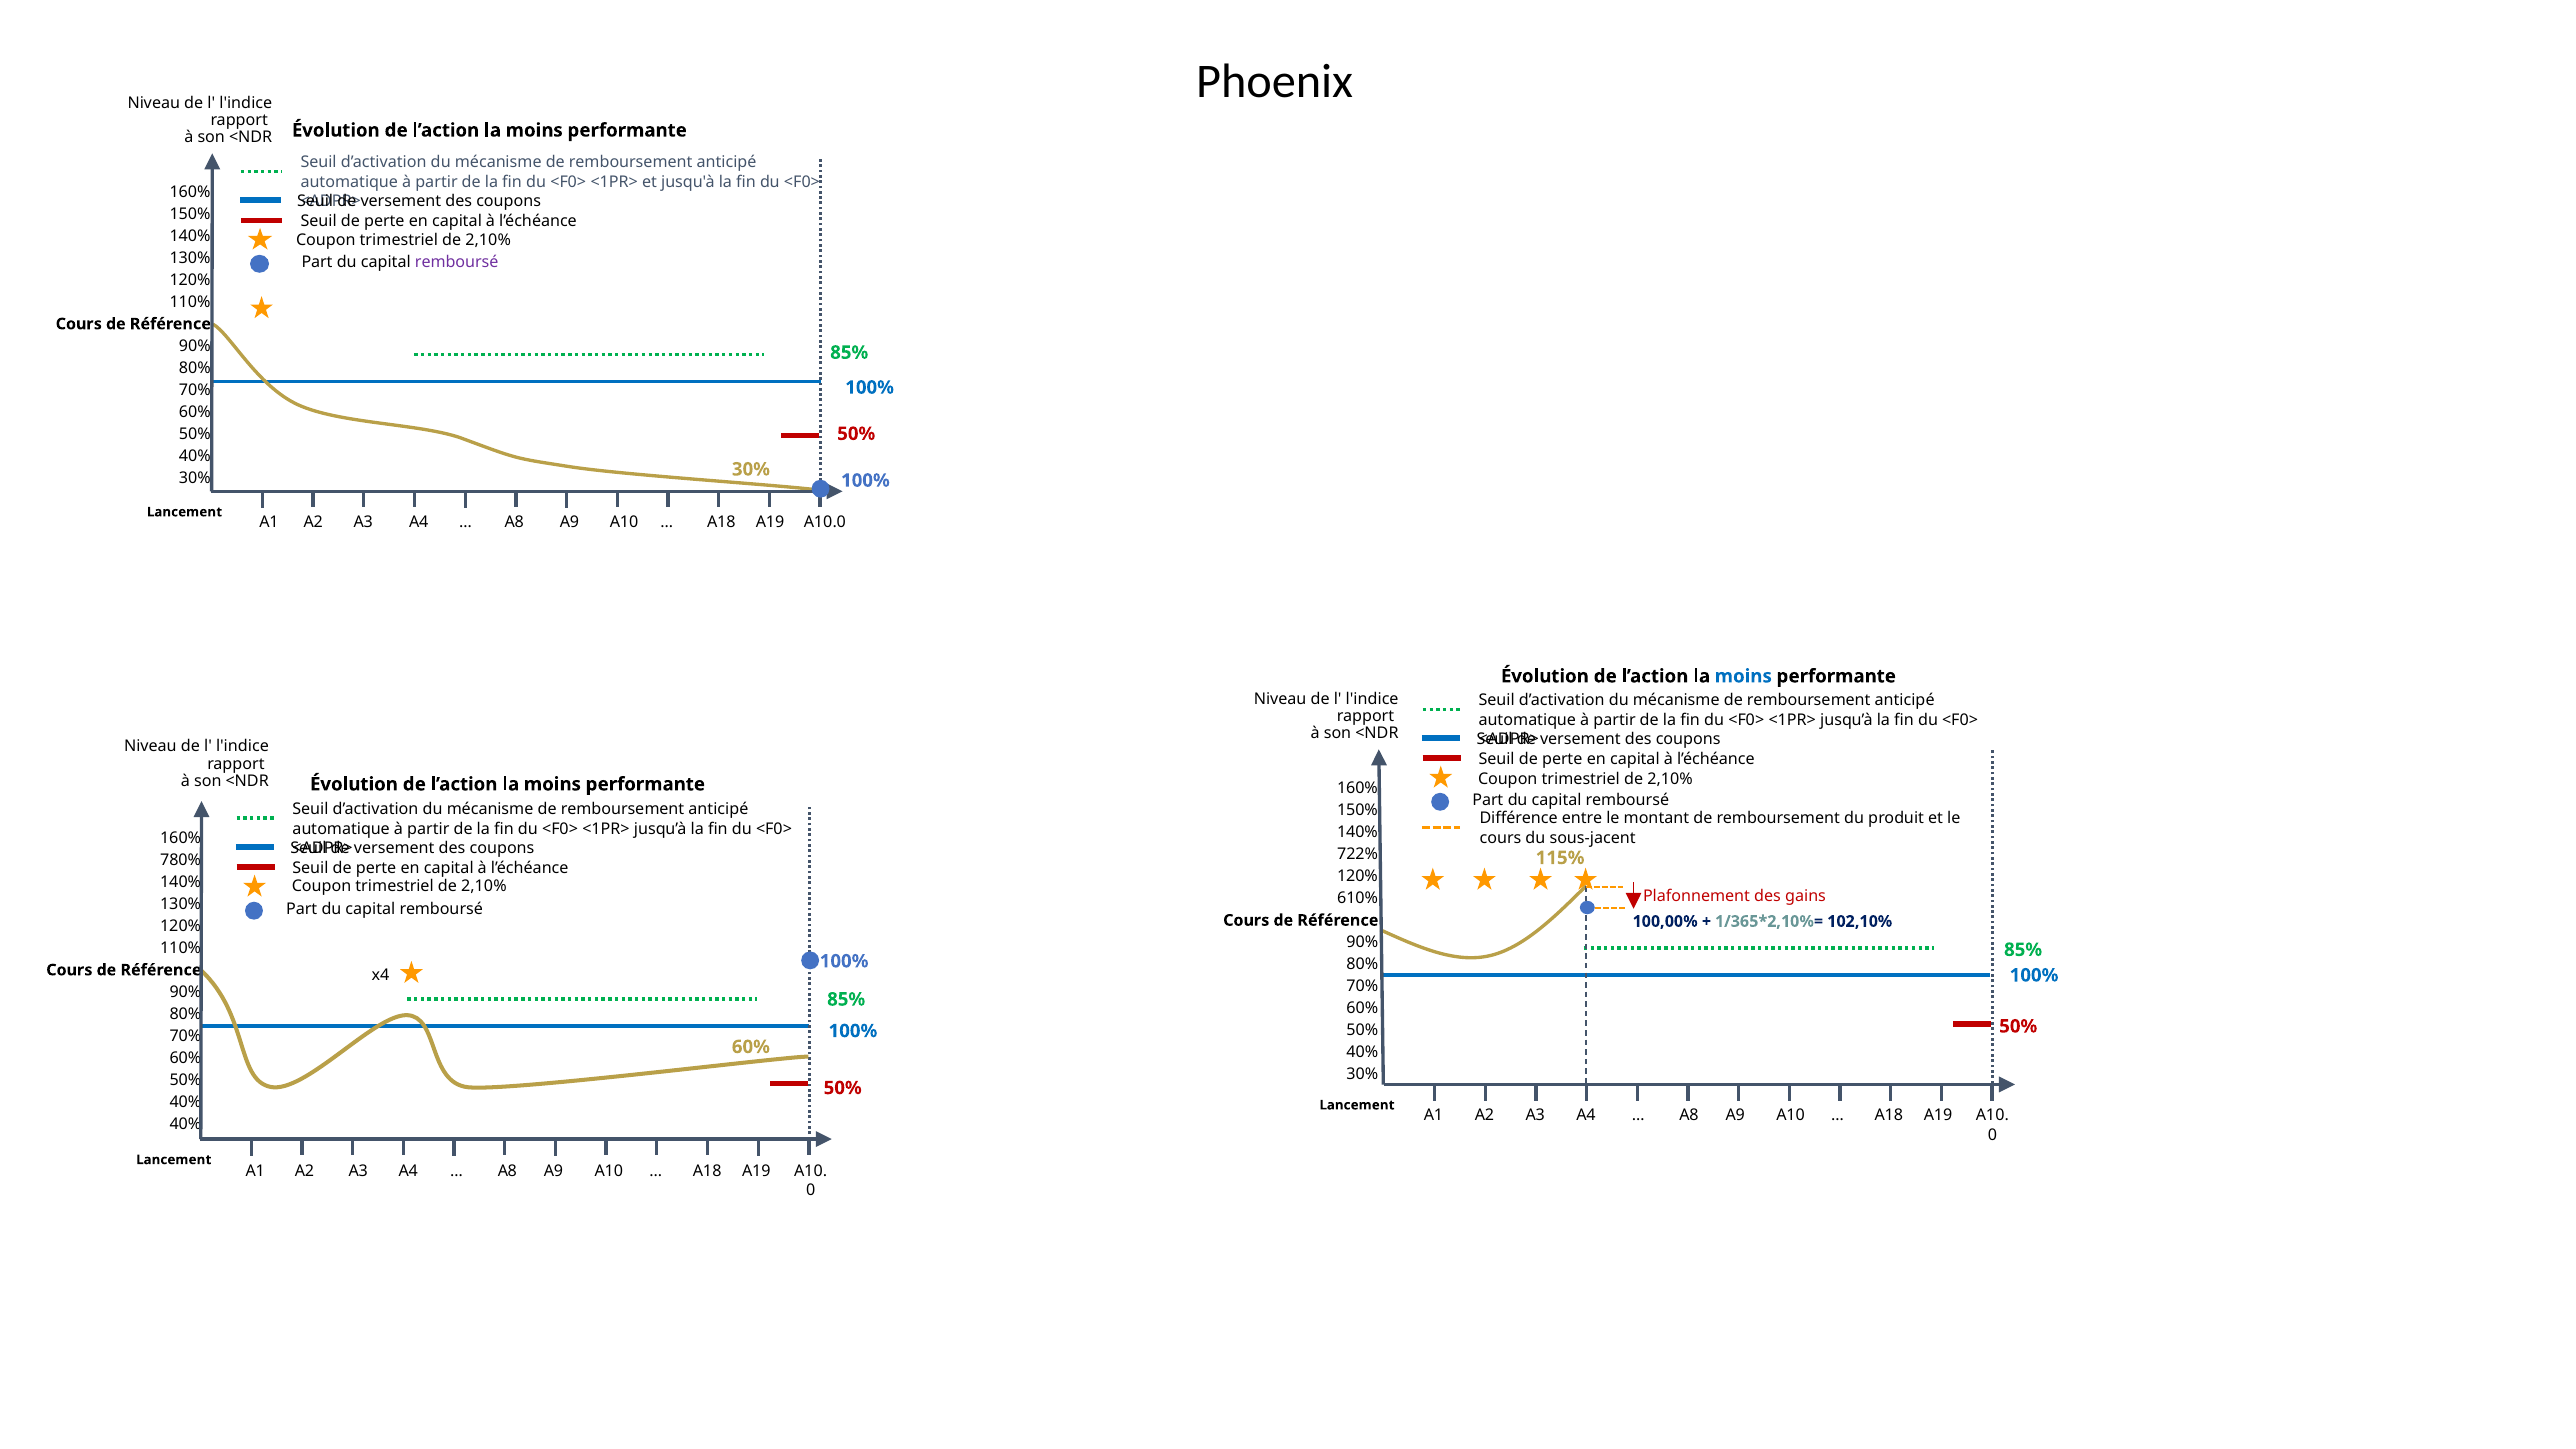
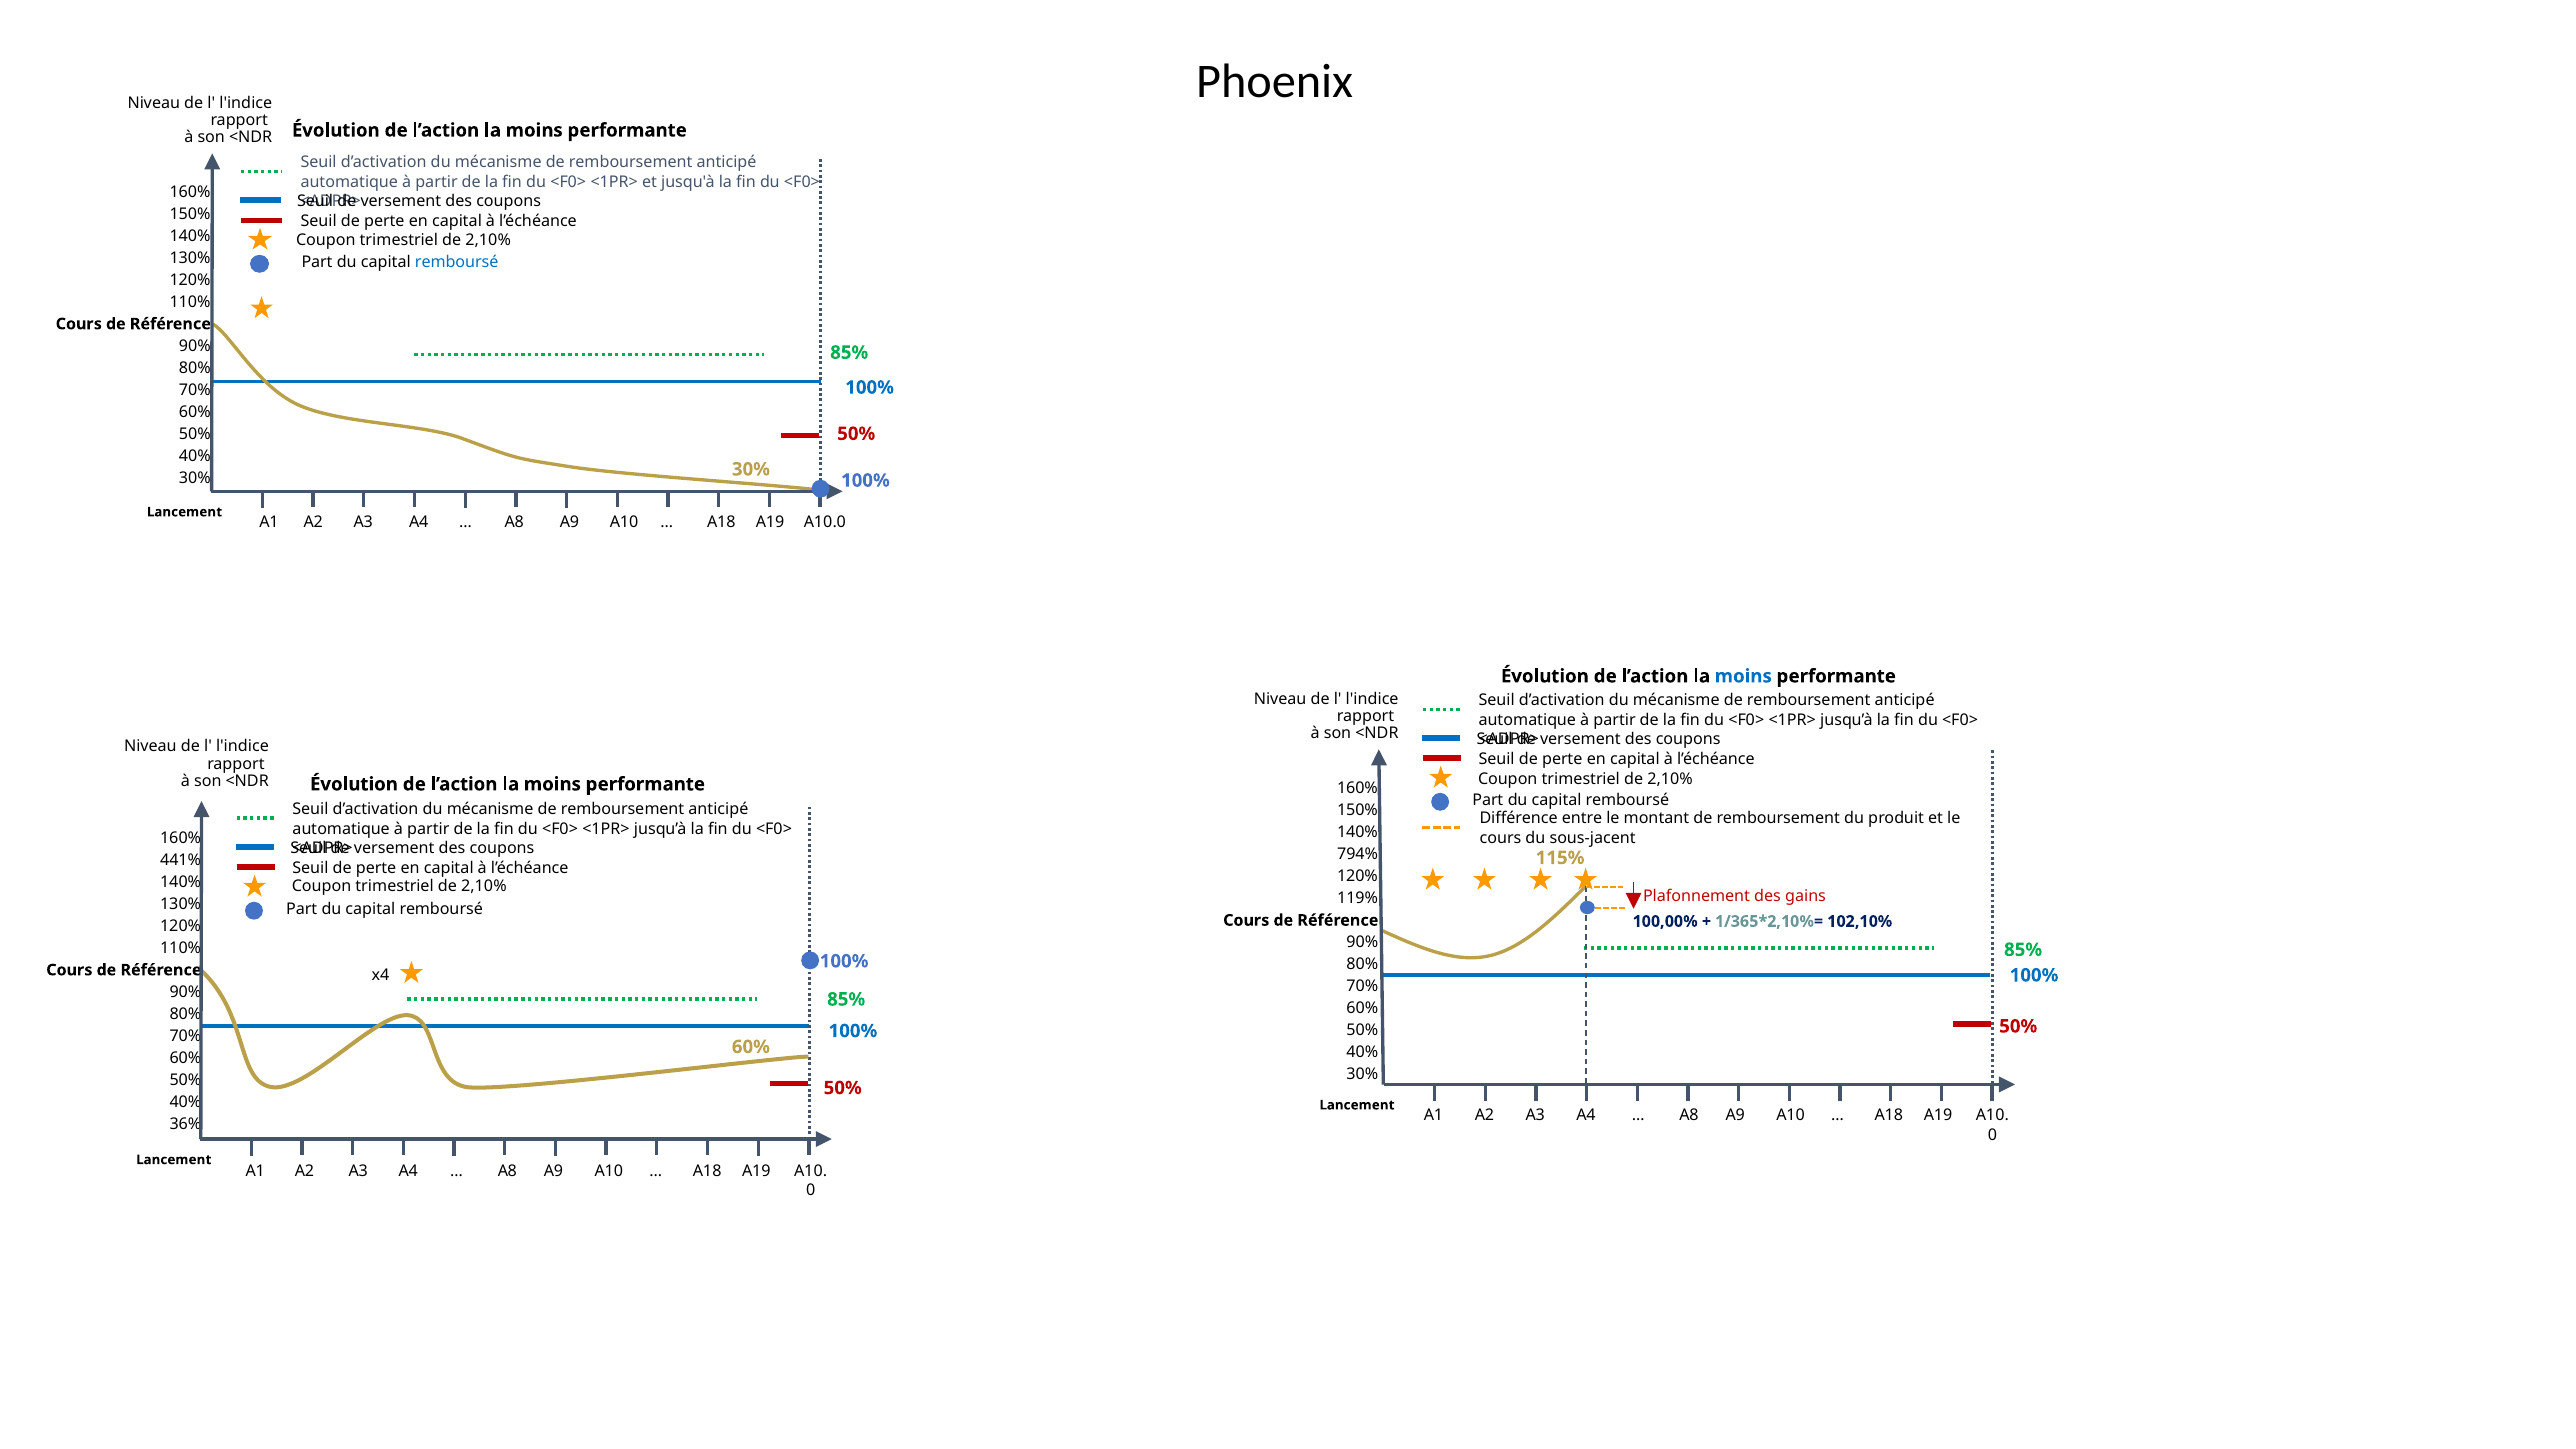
remboursé at (457, 262) colour: purple -> blue
722%: 722% -> 794%
780%: 780% -> 441%
610%: 610% -> 119%
40% at (185, 1124): 40% -> 36%
